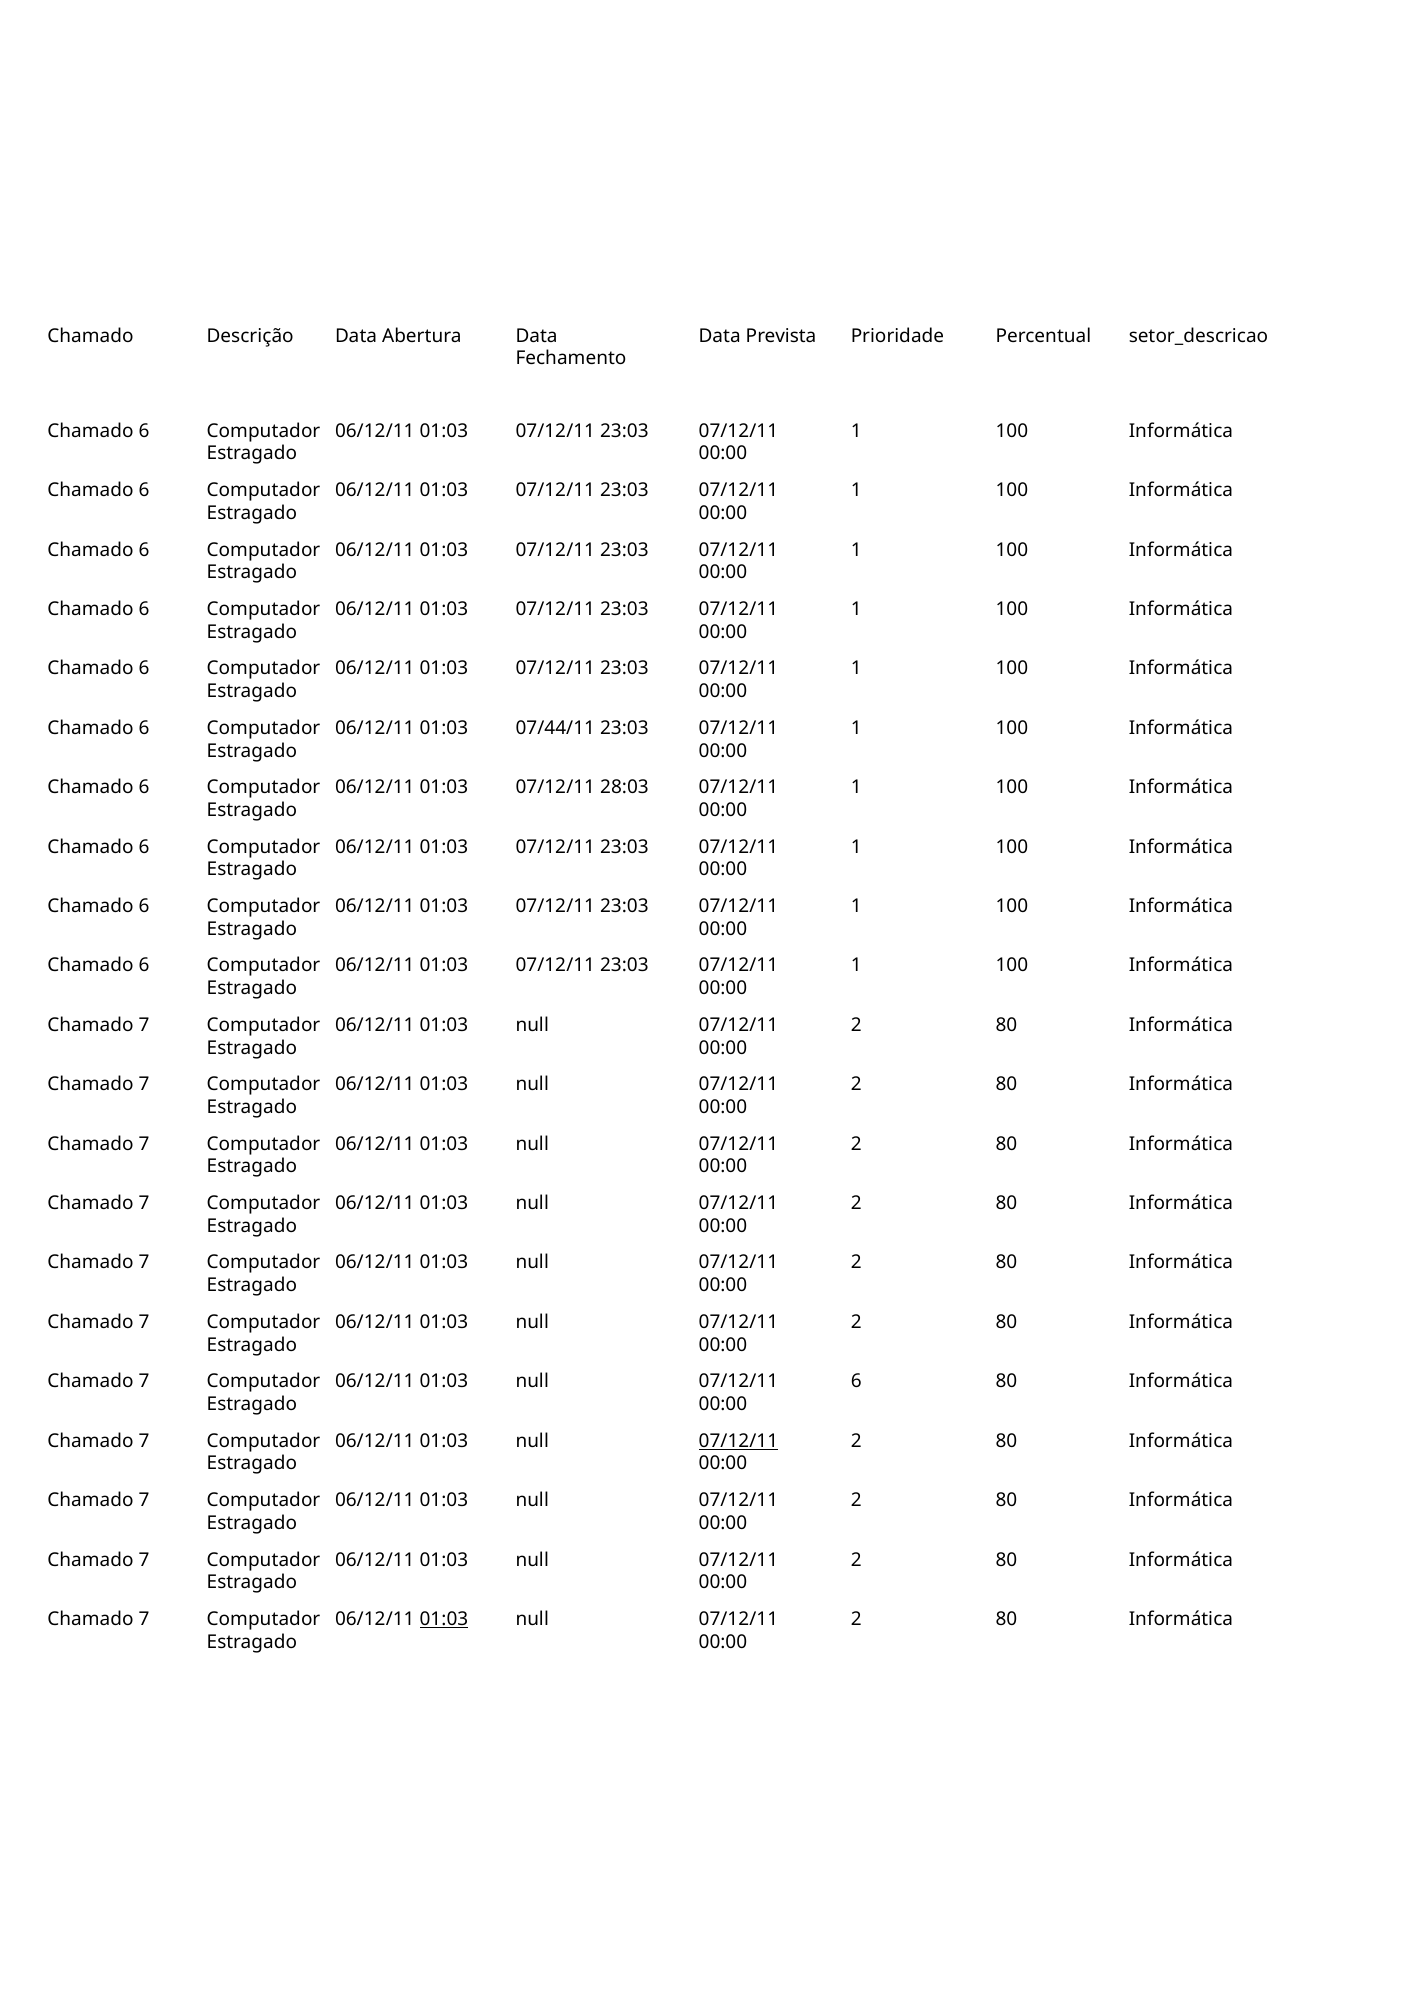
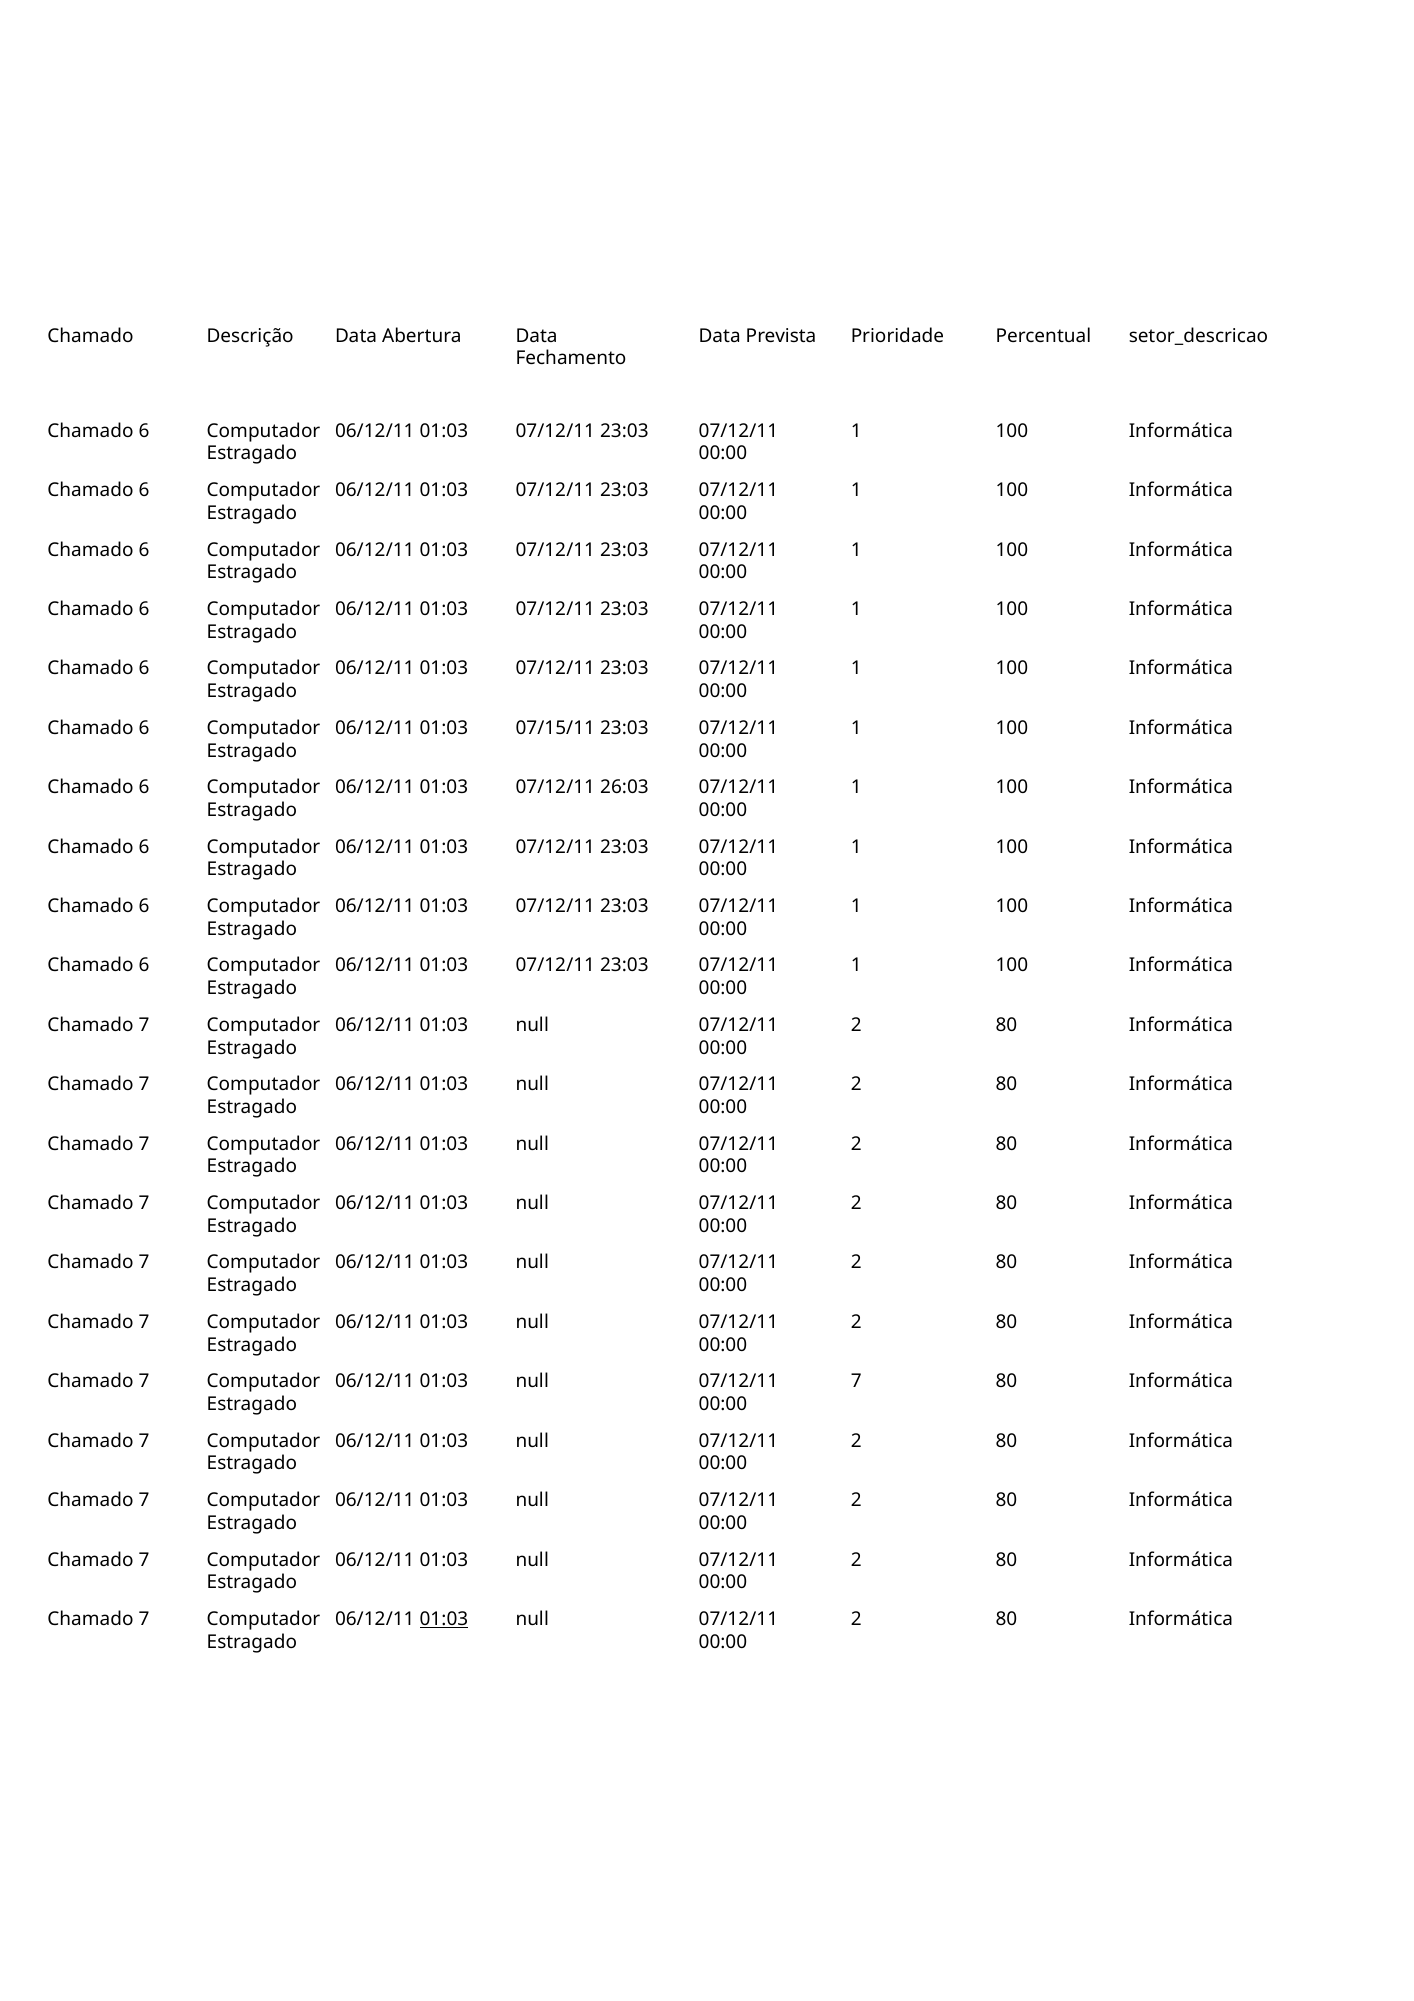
07/44/11: 07/44/11 -> 07/15/11
28:03: 28:03 -> 26:03
null 6: 6 -> 7
07/12/11 at (738, 1441) underline: present -> none
